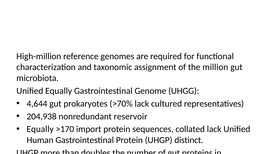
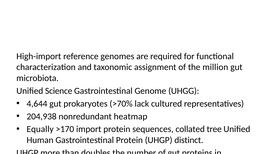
High-million: High-million -> High-import
Unified Equally: Equally -> Science
nonredundant reservoir: reservoir -> heatmap
collated lack: lack -> tree
